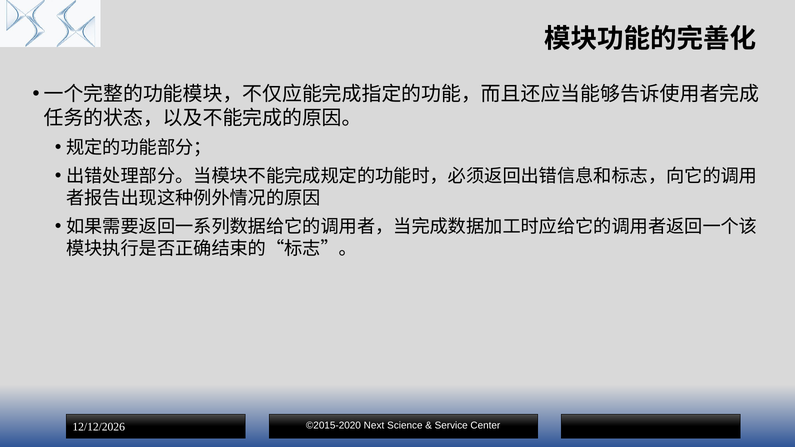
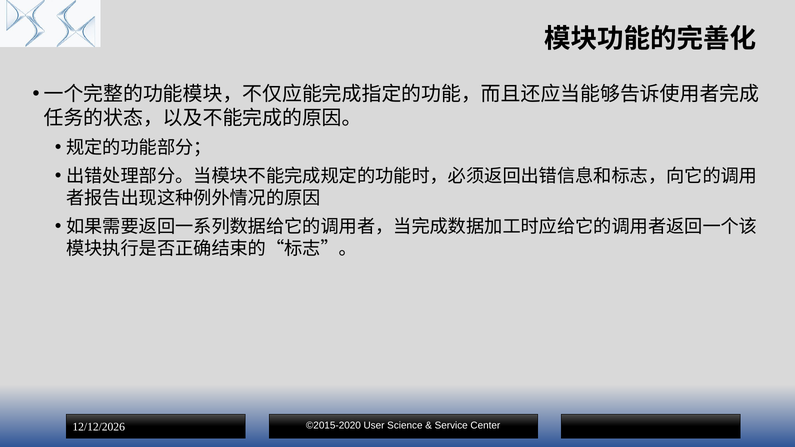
Next: Next -> User
